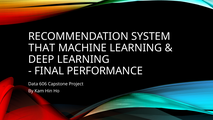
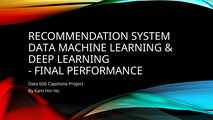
THAT at (42, 48): THAT -> DATA
